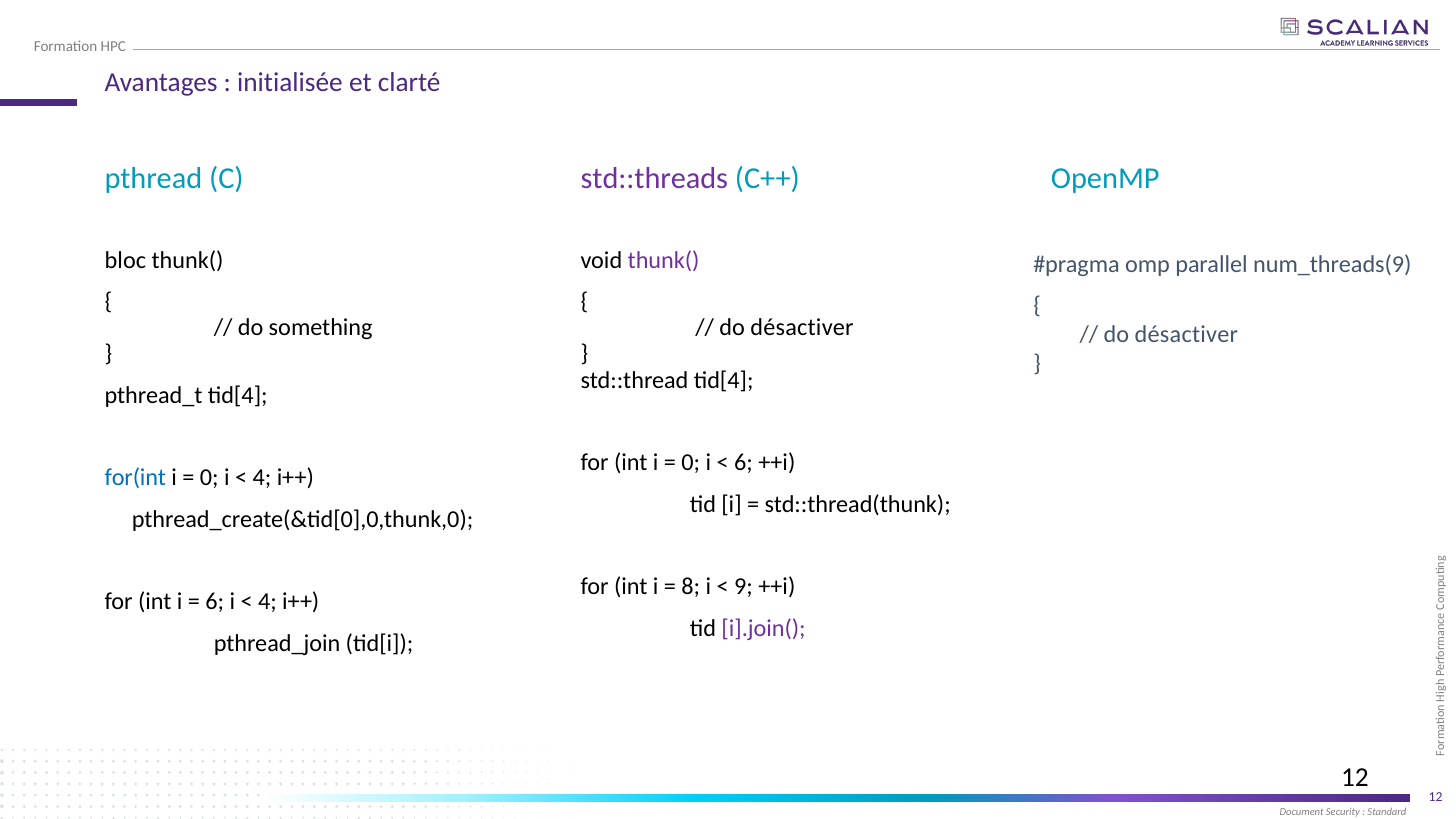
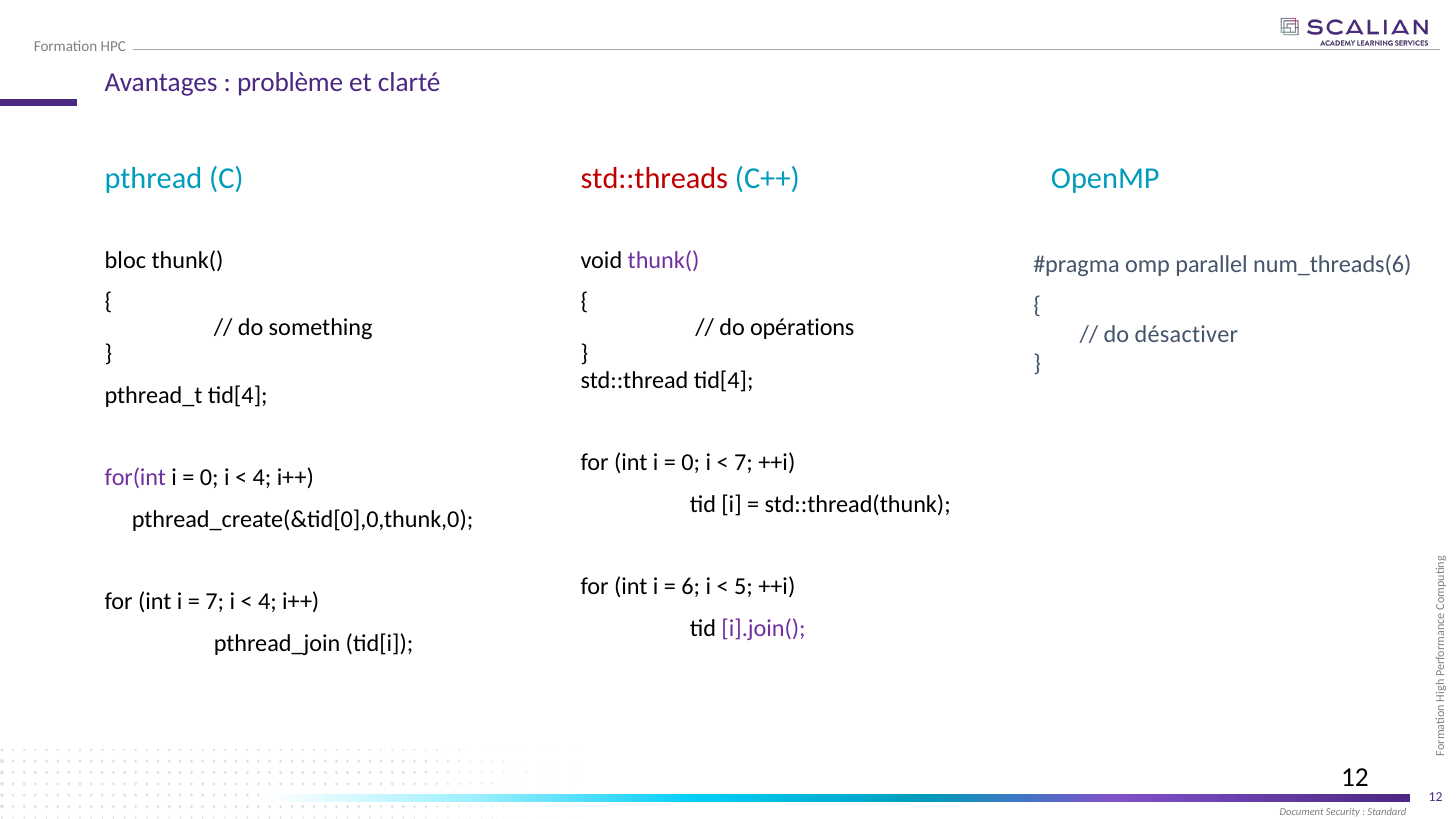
initialisée: initialisée -> problème
std::threads colour: purple -> red
num_threads(9: num_threads(9 -> num_threads(6
désactiver at (802, 328): désactiver -> opérations
6 at (743, 463): 6 -> 7
for(int colour: blue -> purple
8: 8 -> 6
9: 9 -> 5
6 at (215, 602): 6 -> 7
